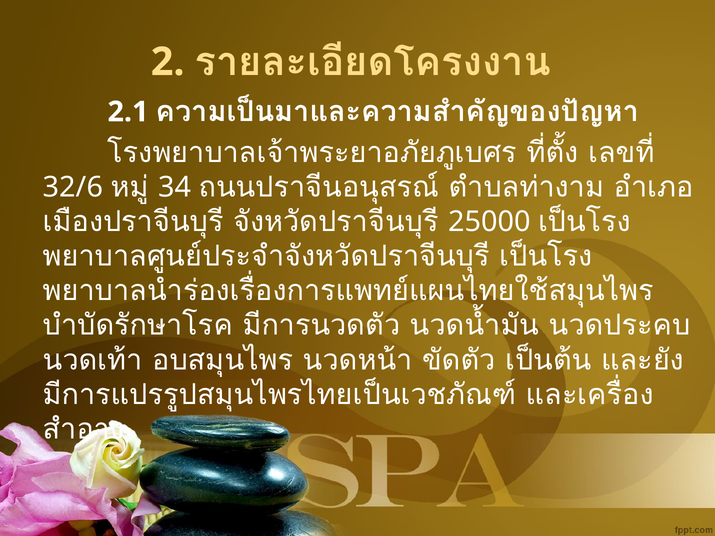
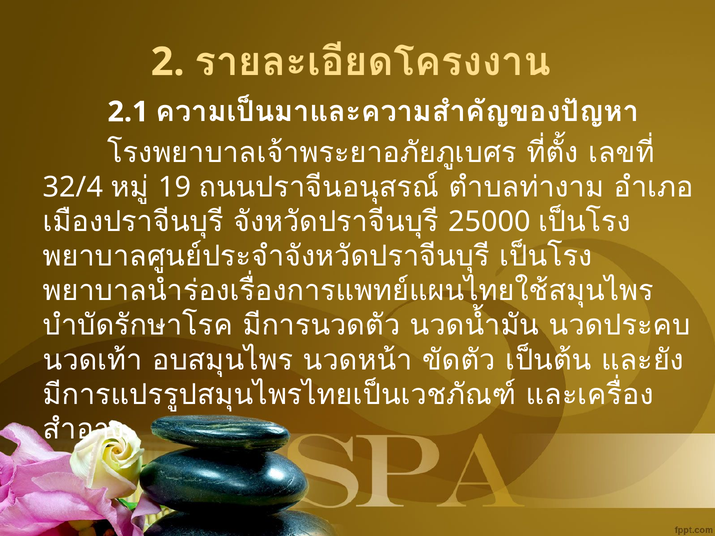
32/6: 32/6 -> 32/4
34: 34 -> 19
